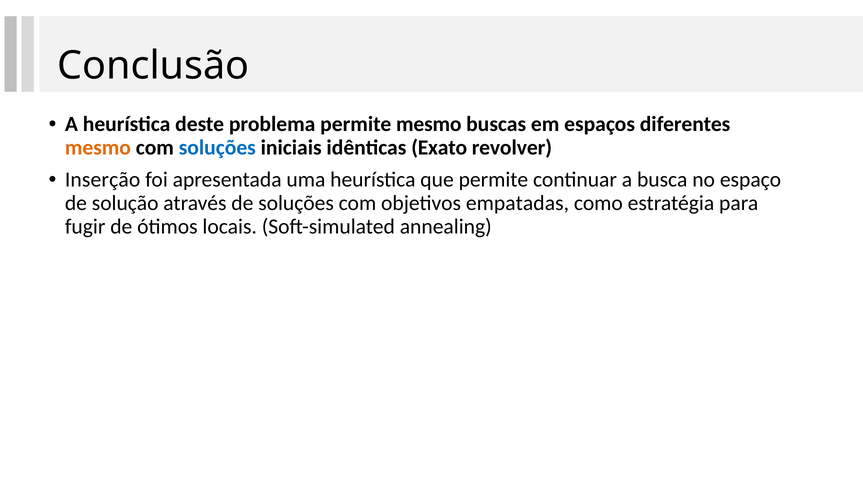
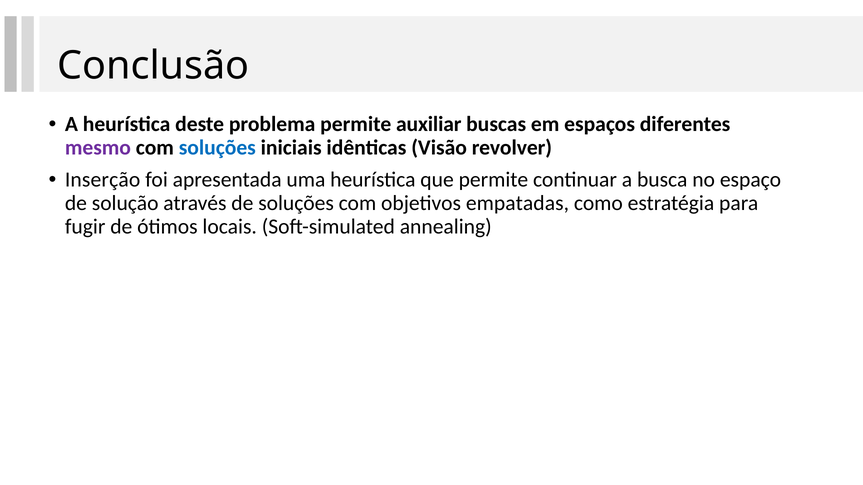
permite mesmo: mesmo -> auxiliar
mesmo at (98, 148) colour: orange -> purple
Exato: Exato -> Visão
